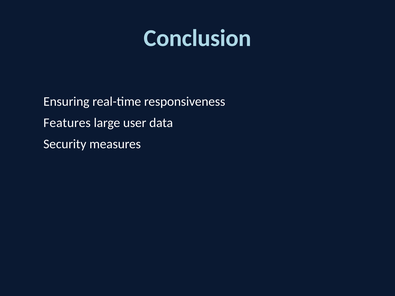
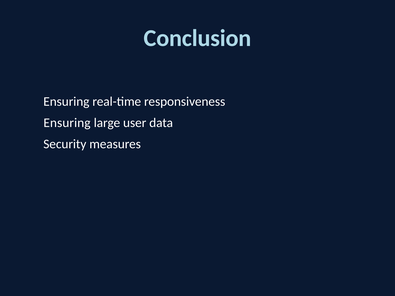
Features at (67, 123): Features -> Ensuring
